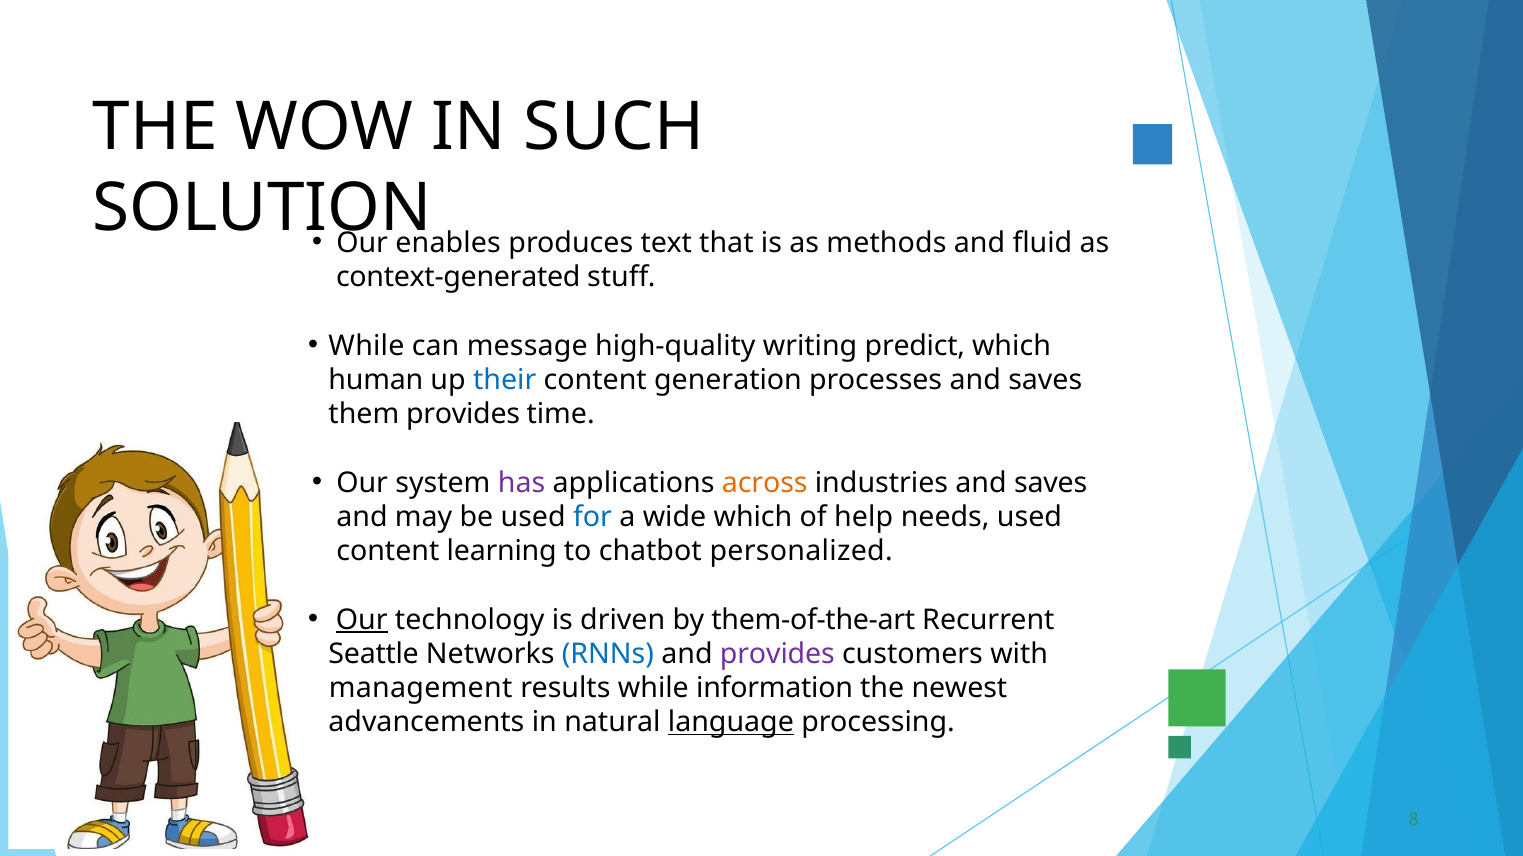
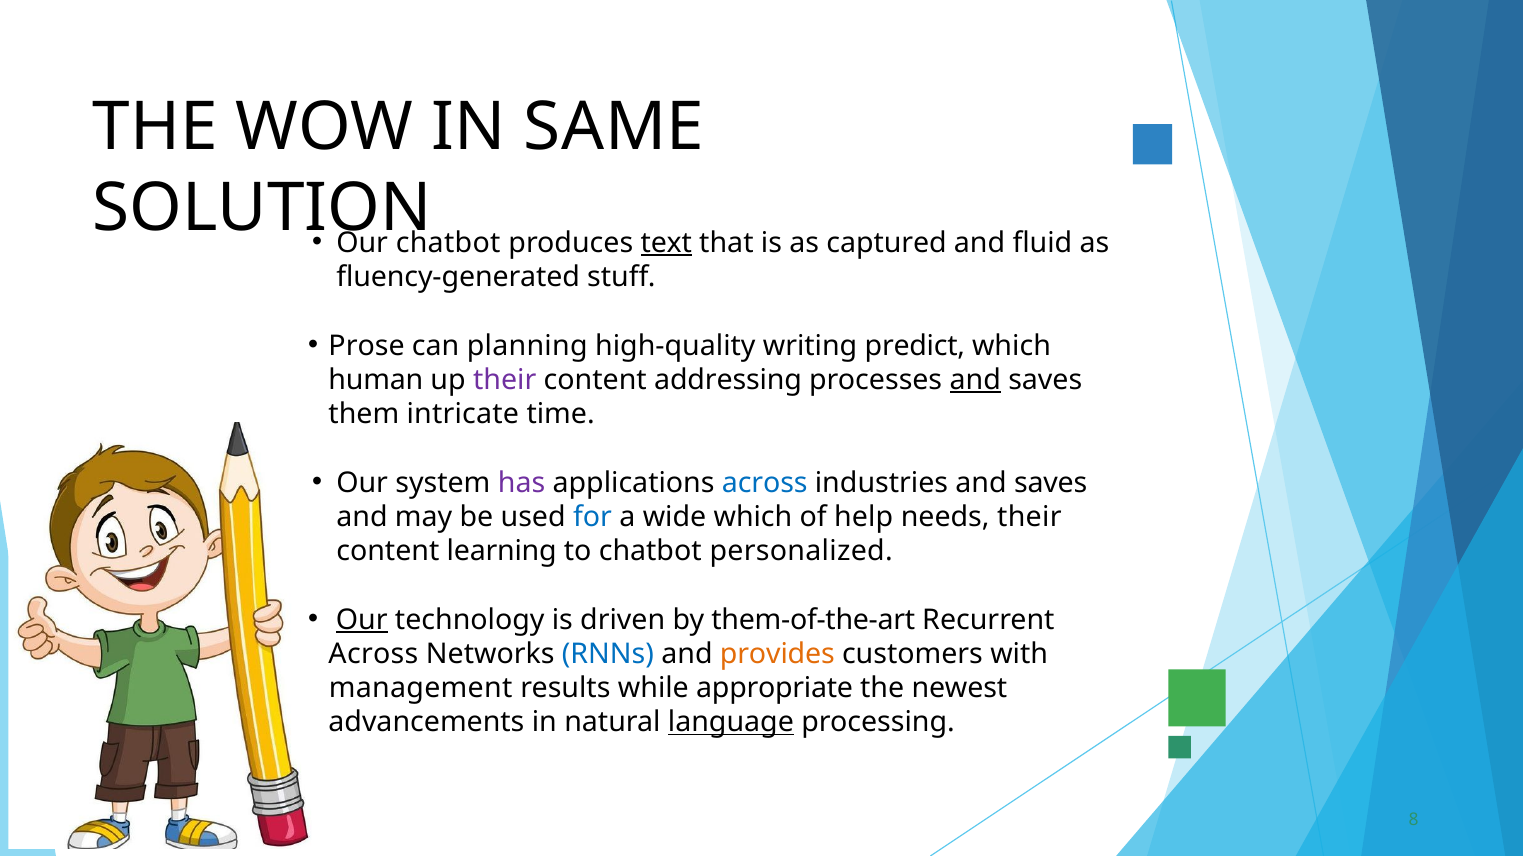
SUCH: SUCH -> SAME
enables at (448, 243): enables -> chatbot
text underline: none -> present
methods: methods -> captured
context-generated: context-generated -> fluency-generated
While at (366, 346): While -> Prose
message: message -> planning
their at (505, 380) colour: blue -> purple
generation: generation -> addressing
and at (975, 380) underline: none -> present
them provides: provides -> intricate
across at (765, 483) colour: orange -> blue
needs used: used -> their
Seattle at (374, 654): Seattle -> Across
provides at (777, 654) colour: purple -> orange
information: information -> appropriate
